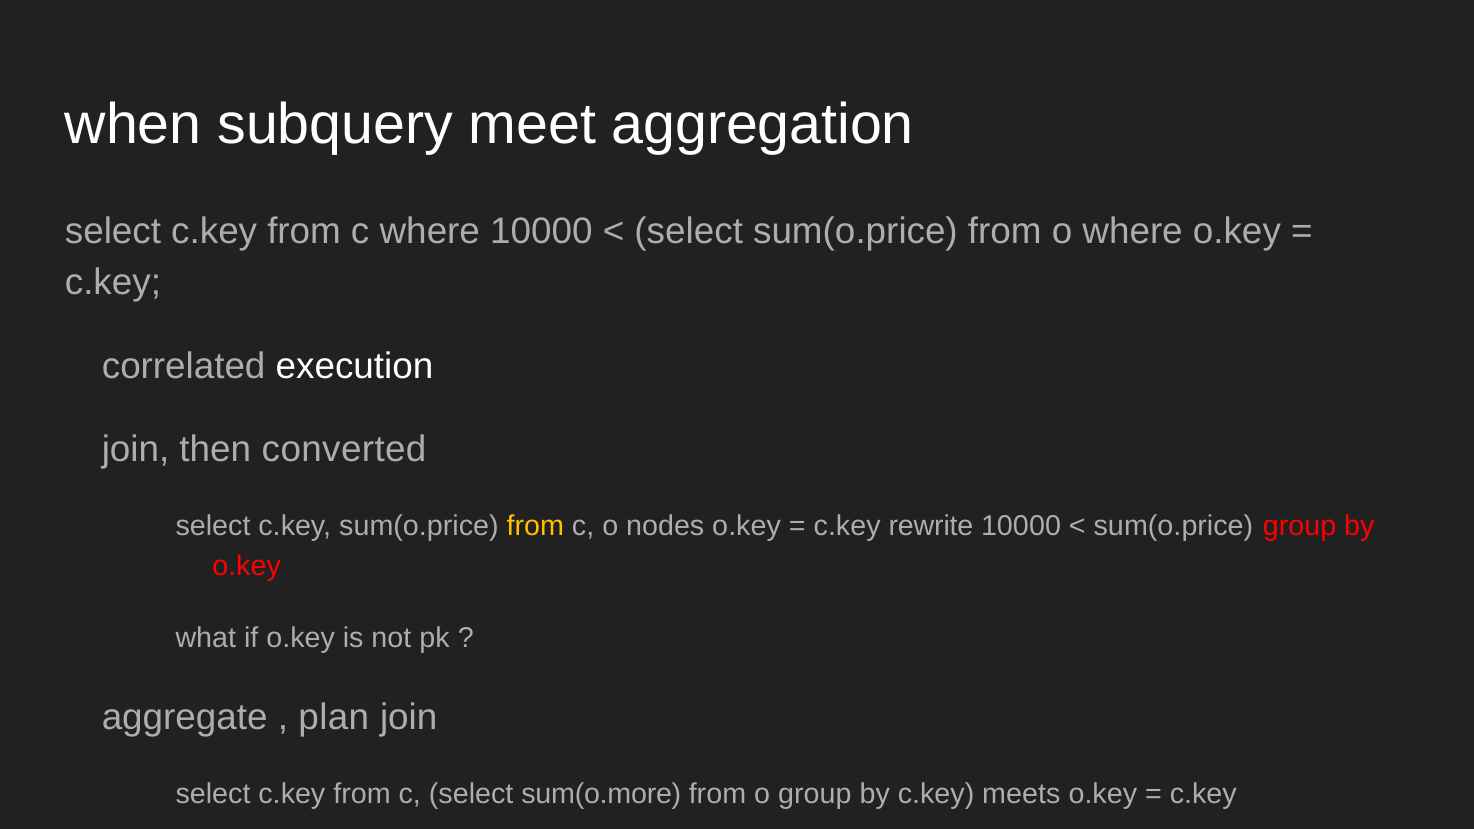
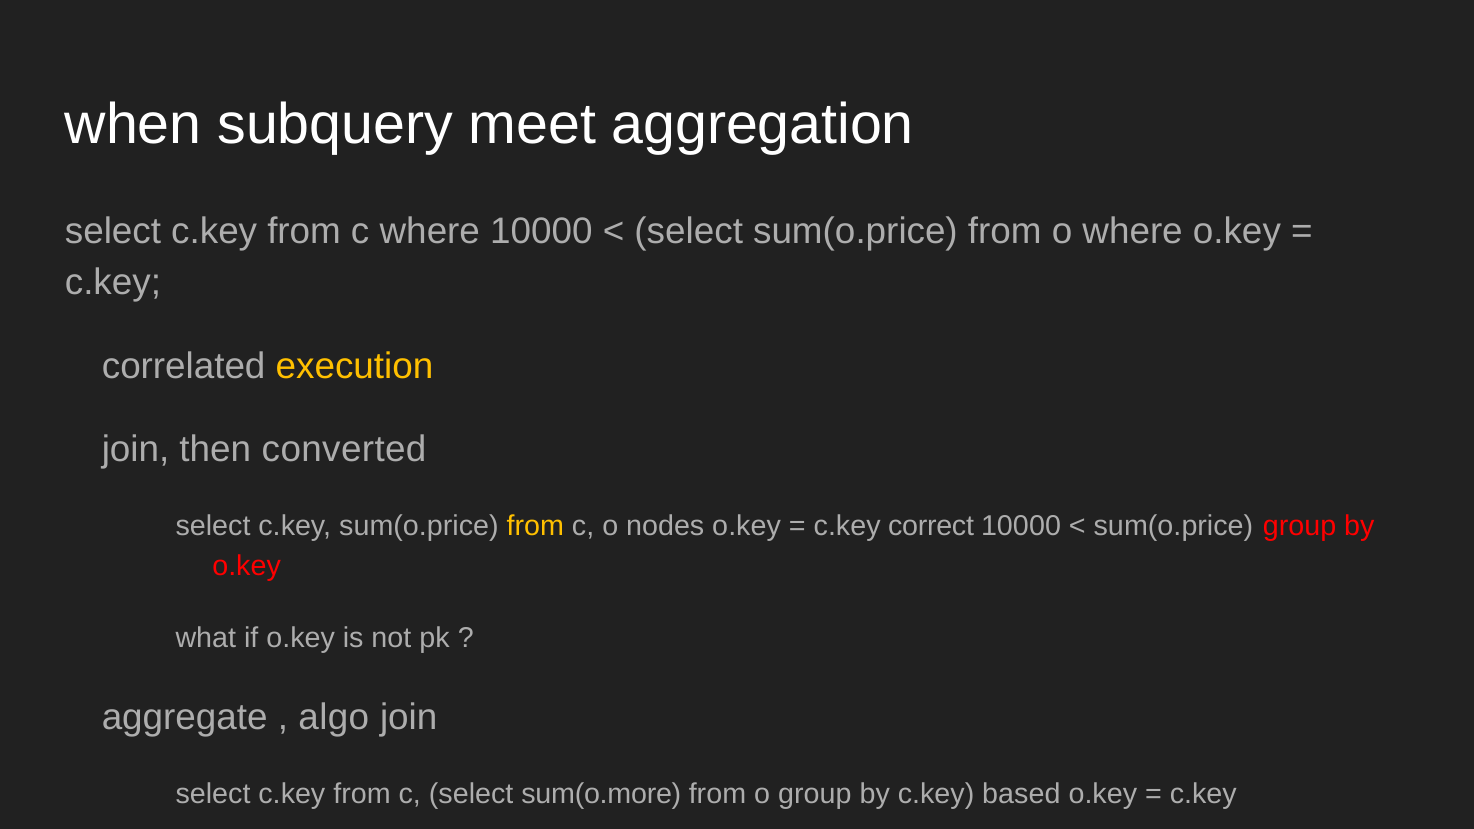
execution colour: white -> yellow
rewrite: rewrite -> correct
plan: plan -> algo
meets: meets -> based
